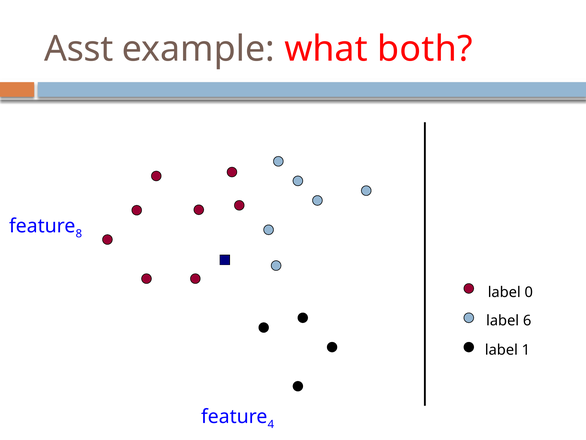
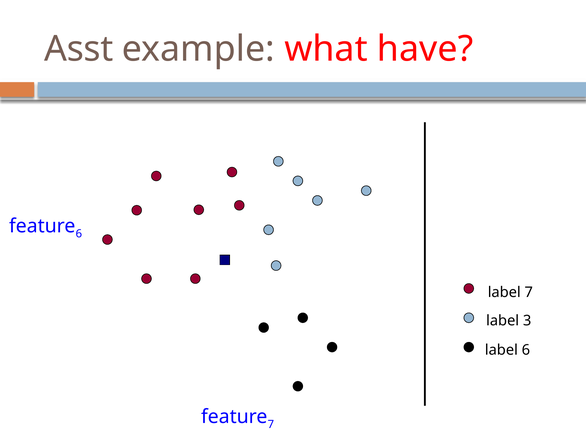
both: both -> have
8 at (79, 233): 8 -> 6
label 0: 0 -> 7
6: 6 -> 3
label 1: 1 -> 6
4 at (271, 424): 4 -> 7
